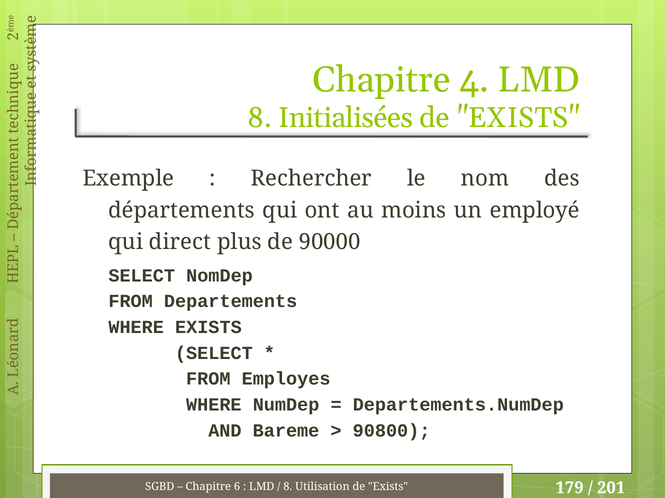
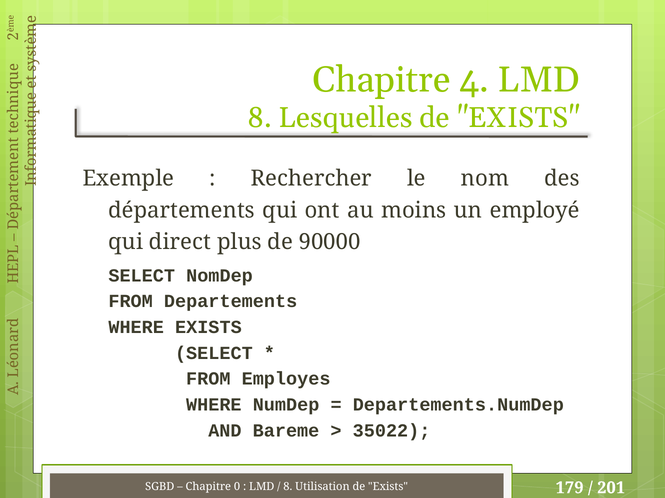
Initialisées: Initialisées -> Lesquelles
90800: 90800 -> 35022
6: 6 -> 0
